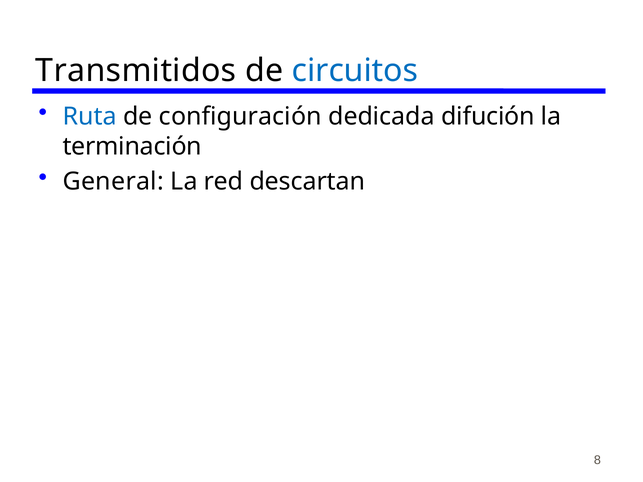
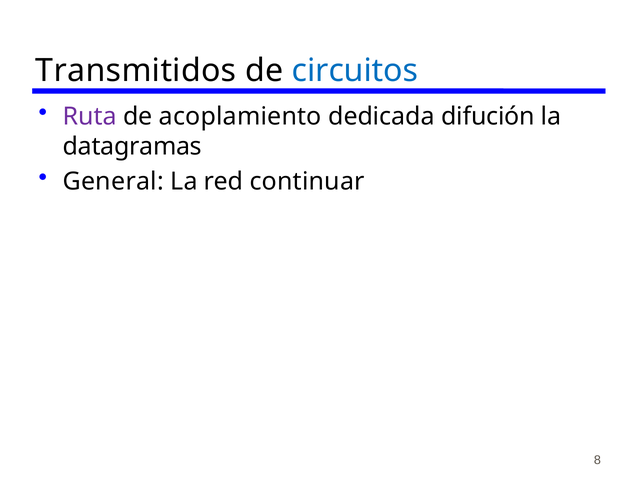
Ruta colour: blue -> purple
configuración: configuración -> acoplamiento
terminación: terminación -> datagramas
descartan: descartan -> continuar
